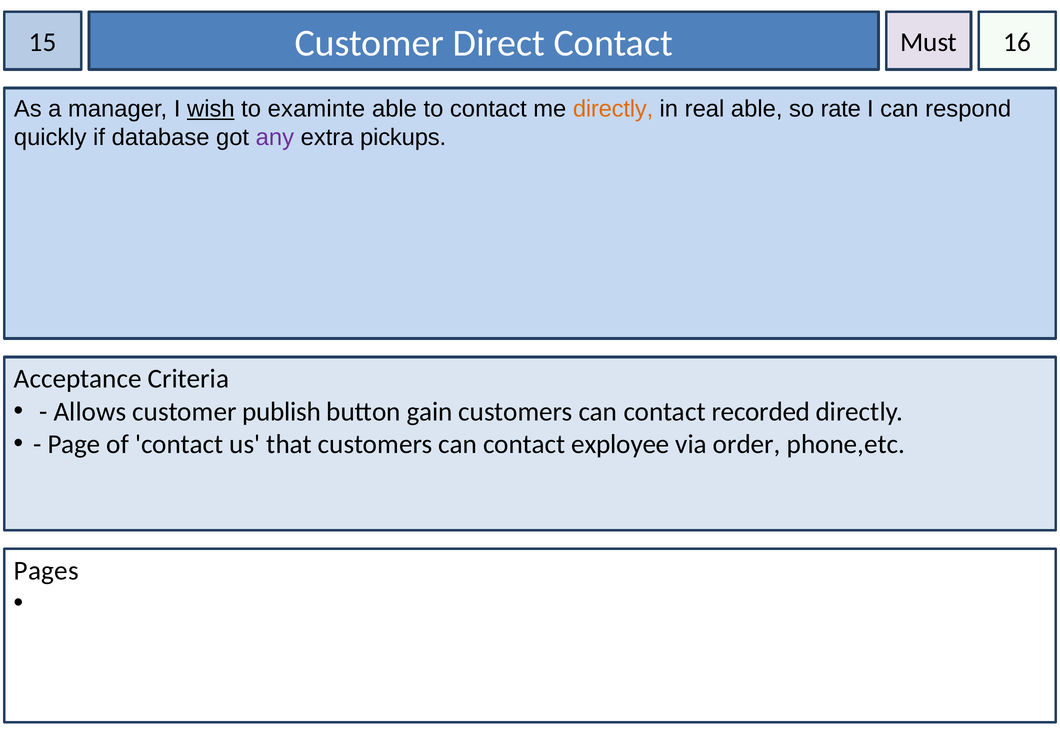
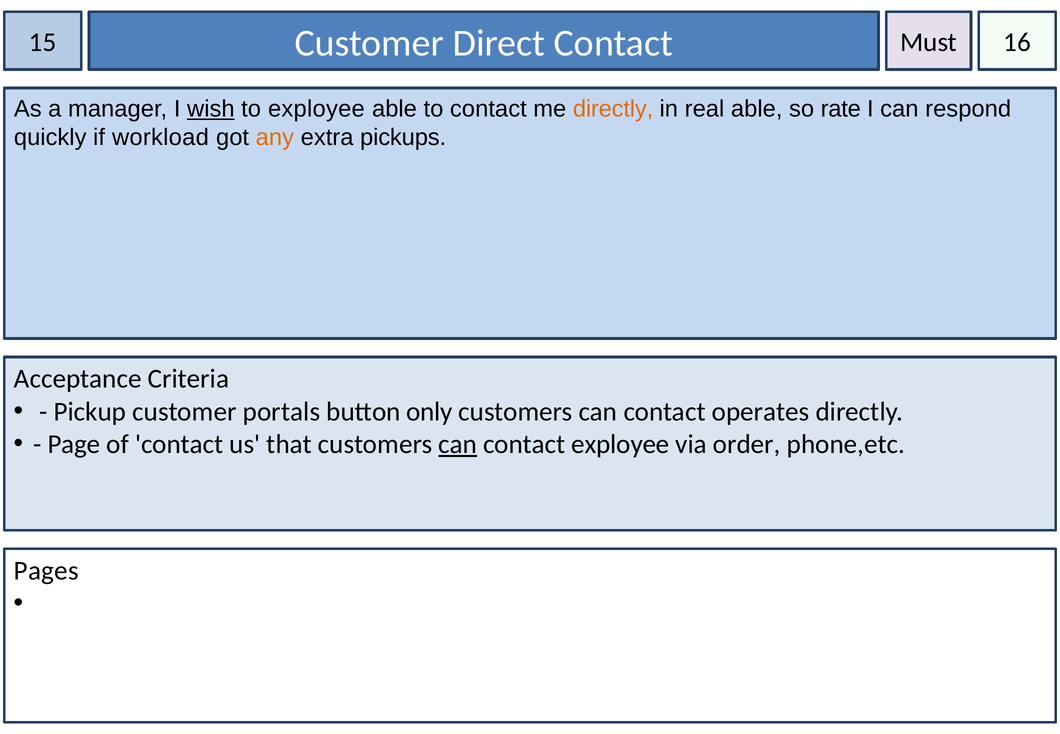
to examinte: examinte -> exployee
database: database -> workload
any colour: purple -> orange
Allows: Allows -> Pickup
publish: publish -> portals
gain: gain -> only
recorded: recorded -> operates
can at (458, 444) underline: none -> present
